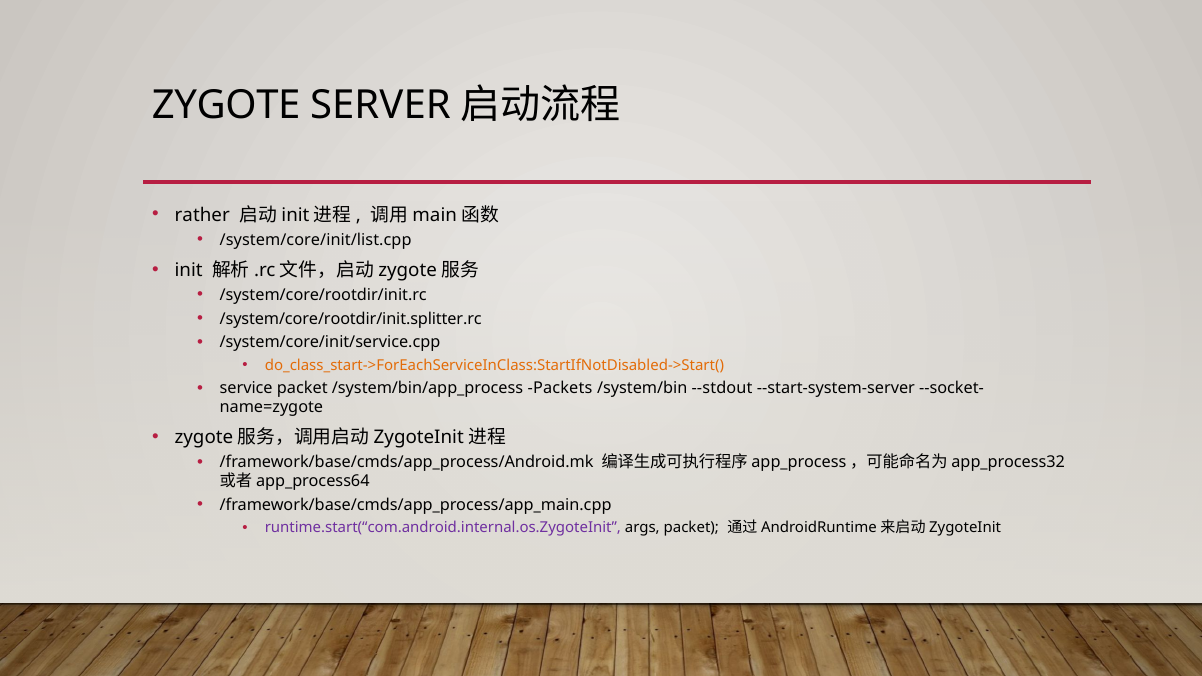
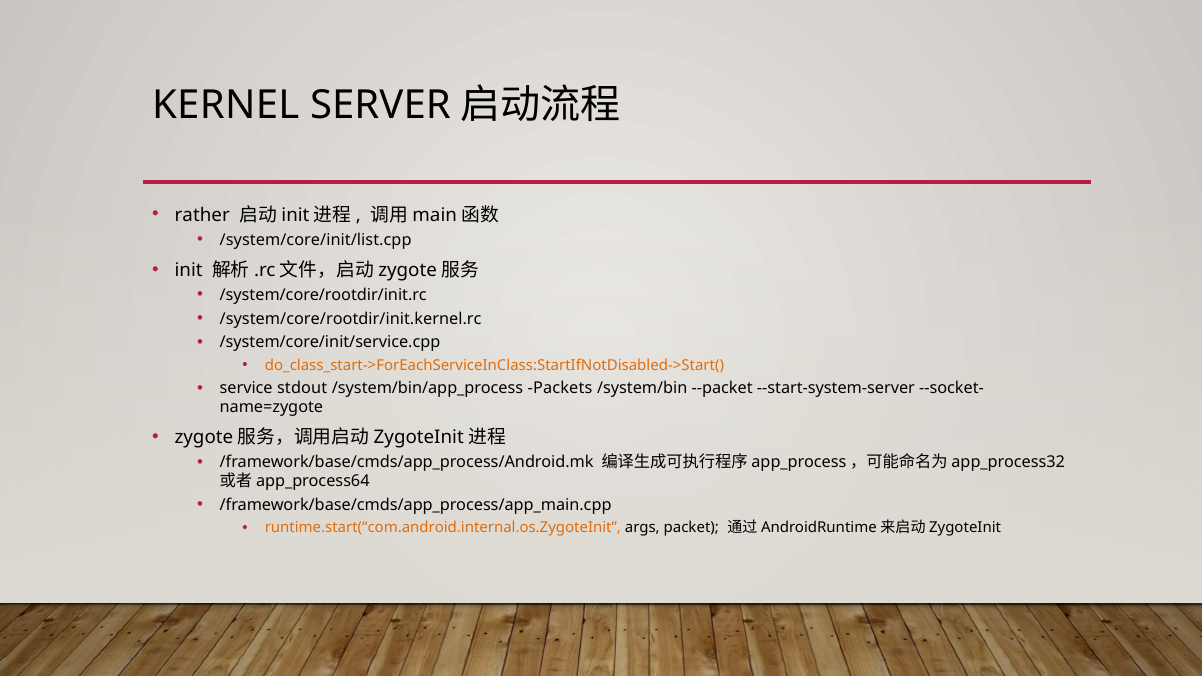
ZYGOTE: ZYGOTE -> KERNEL
/system/core/rootdir/init.splitter.rc: /system/core/rootdir/init.splitter.rc -> /system/core/rootdir/init.kernel.rc
service packet: packet -> stdout
--stdout: --stdout -> --packet
runtime.start(“com.android.internal.os.ZygoteInit colour: purple -> orange
